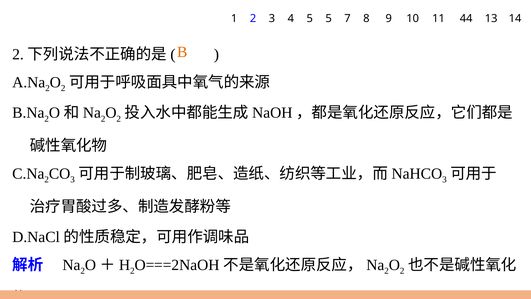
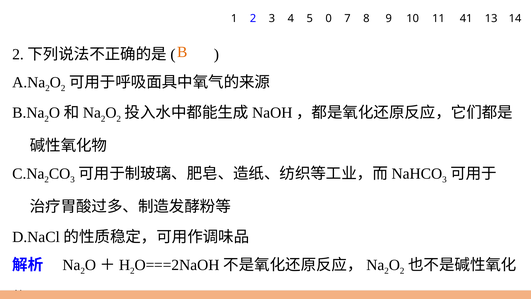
5 5: 5 -> 0
44: 44 -> 41
